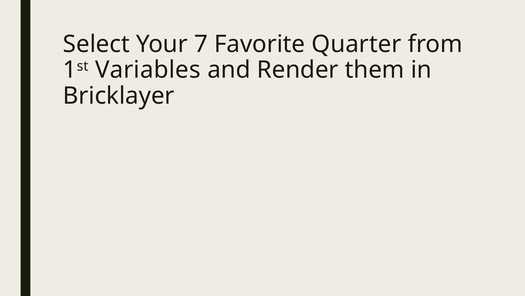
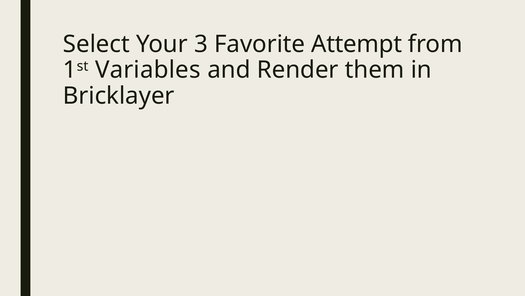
7: 7 -> 3
Quarter: Quarter -> Attempt
